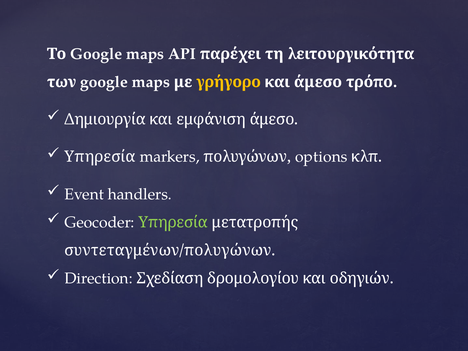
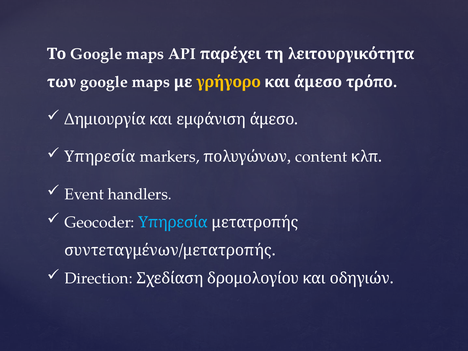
options: options -> content
Υπηρεσία at (173, 222) colour: light green -> light blue
συντεταγμένων/πολυγώνων: συντεταγμένων/πολυγώνων -> συντεταγμένων/μετατροπής
